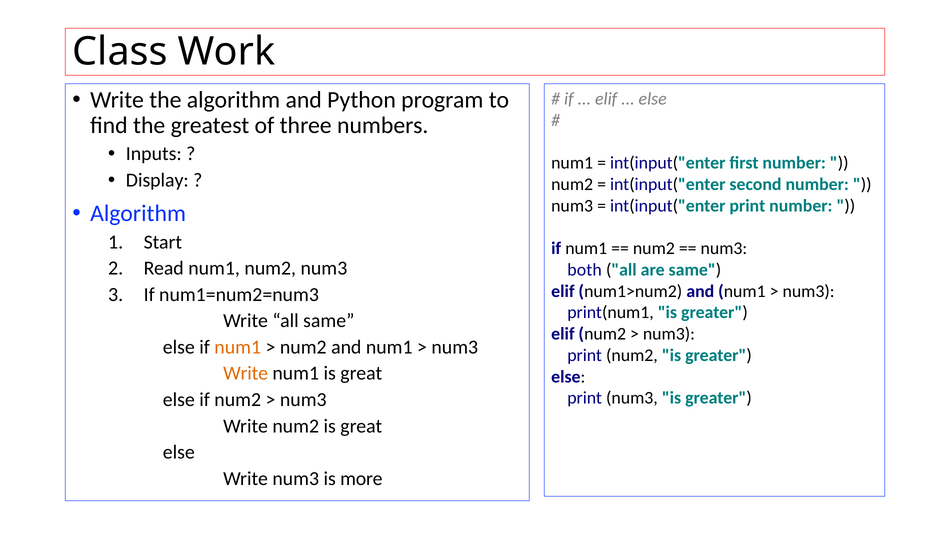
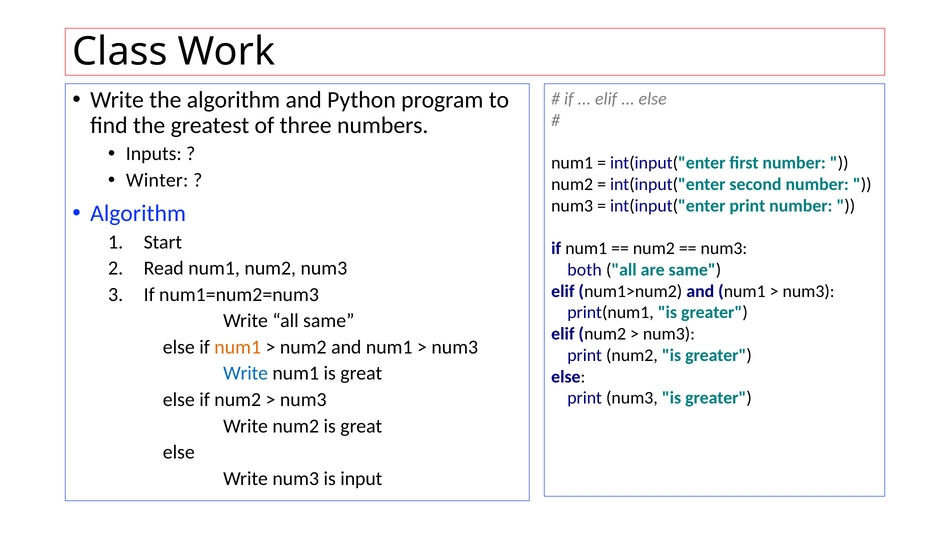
Display: Display -> Winter
Write at (246, 374) colour: orange -> blue
more: more -> input
